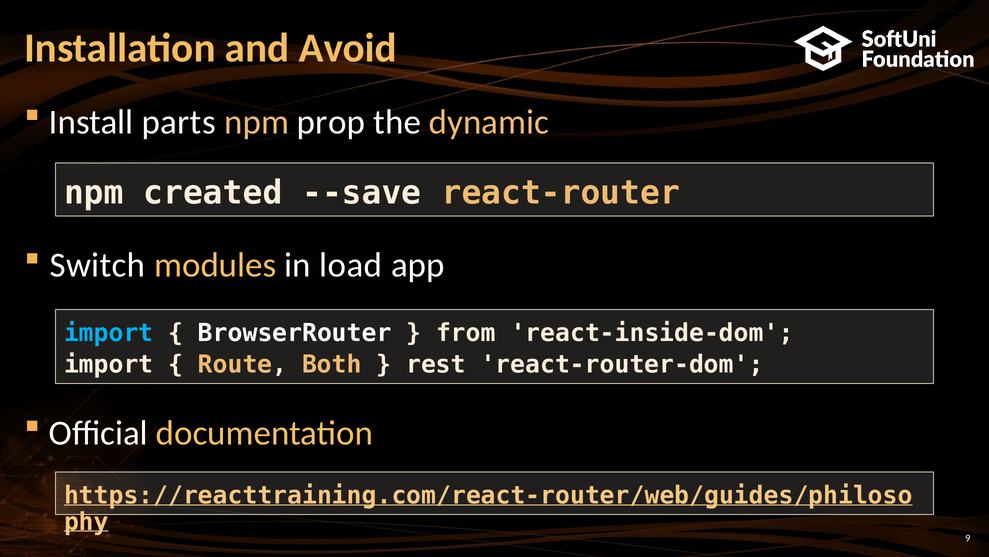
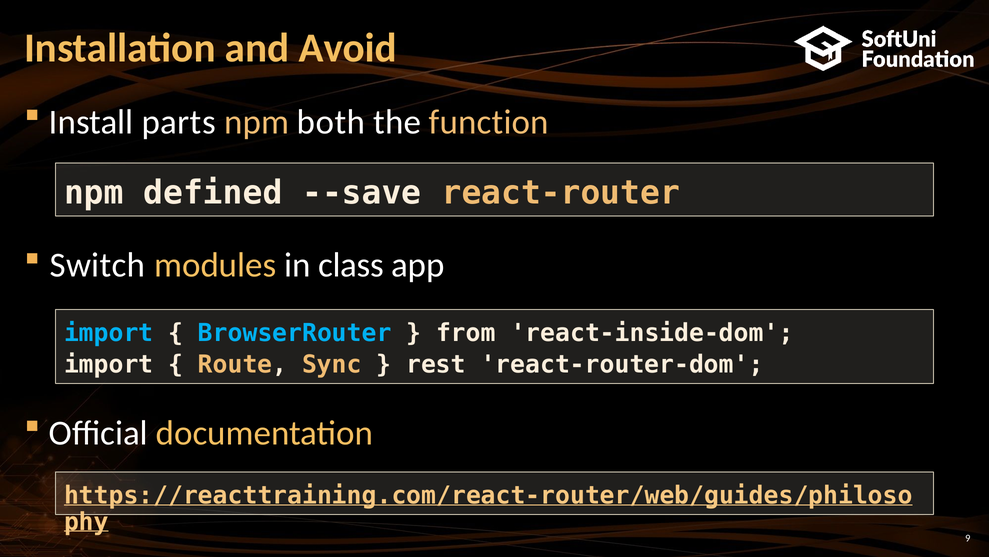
prop: prop -> both
dynamic: dynamic -> function
created: created -> defined
load: load -> class
BrowserRouter colour: white -> light blue
Both: Both -> Sync
